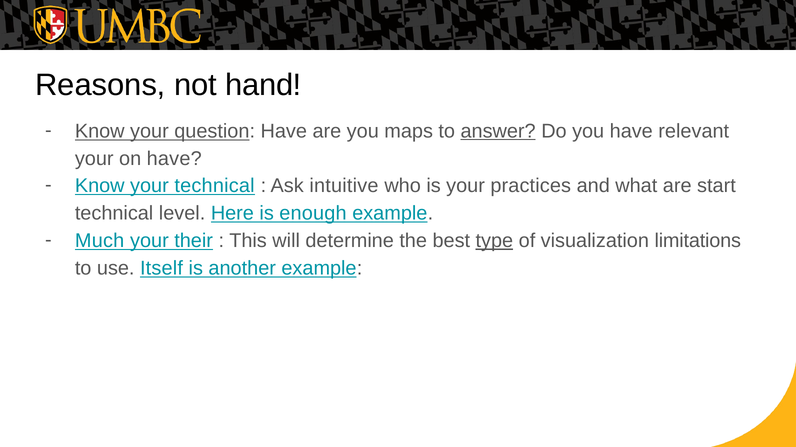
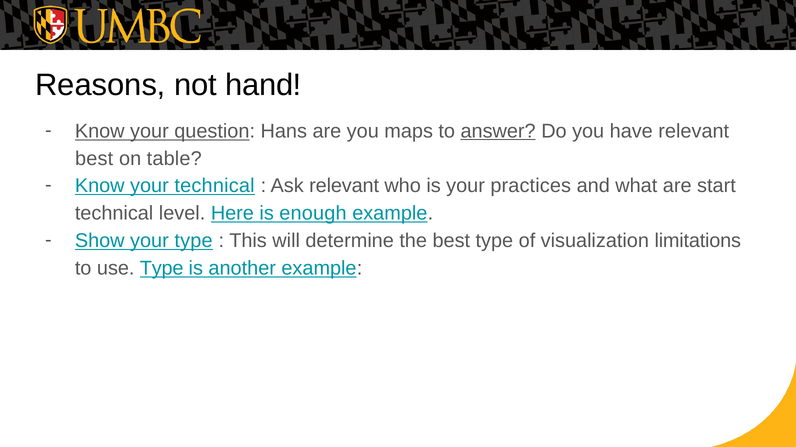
question Have: Have -> Hans
your at (94, 159): your -> best
on have: have -> table
Ask intuitive: intuitive -> relevant
Much: Much -> Show
your their: their -> type
type at (494, 241) underline: present -> none
use Itself: Itself -> Type
